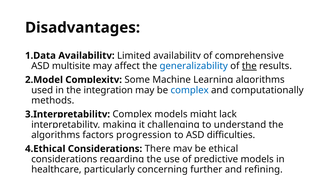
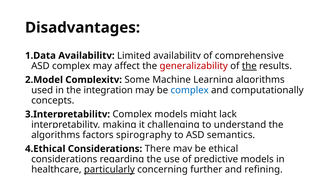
ASD multisite: multisite -> complex
generalizability colour: blue -> red
methods: methods -> concepts
progression: progression -> spirography
difficulties: difficulties -> semantics
particularly underline: none -> present
